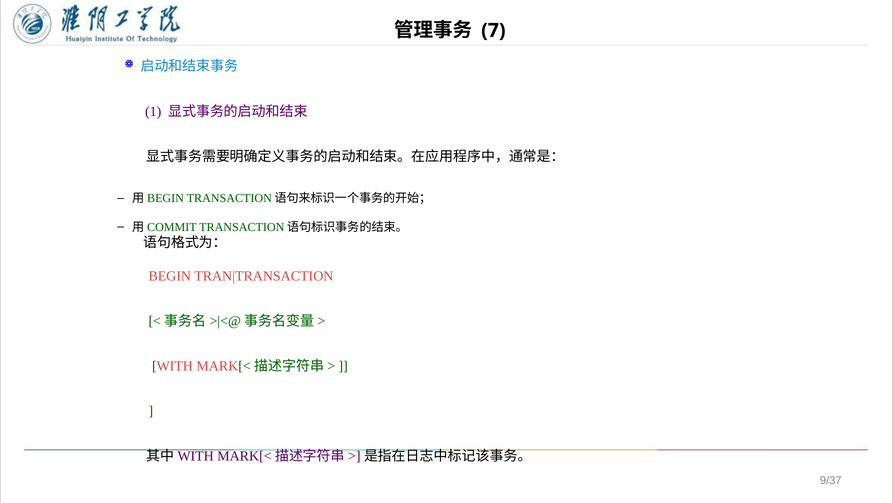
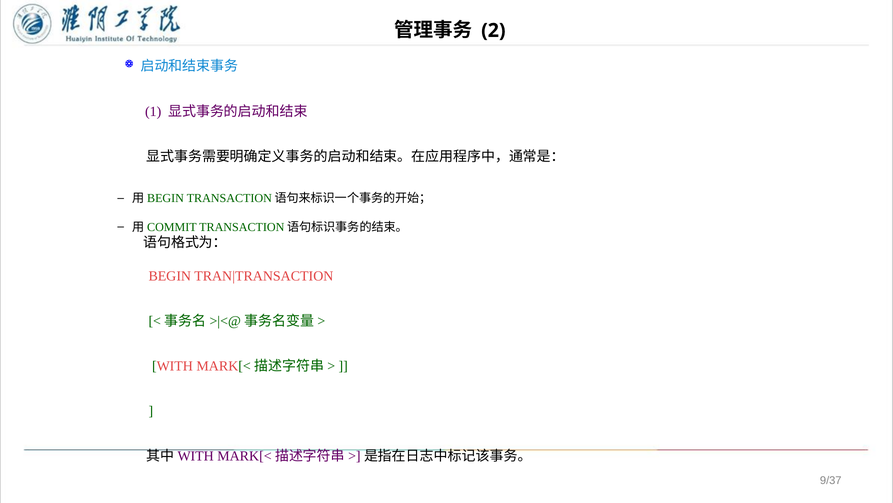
7: 7 -> 2
